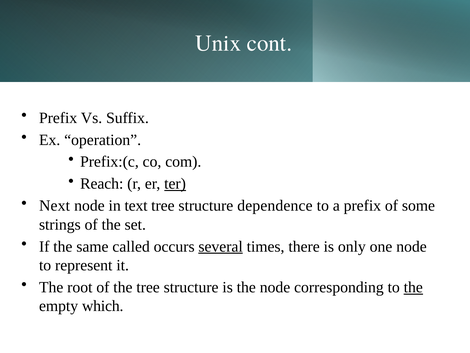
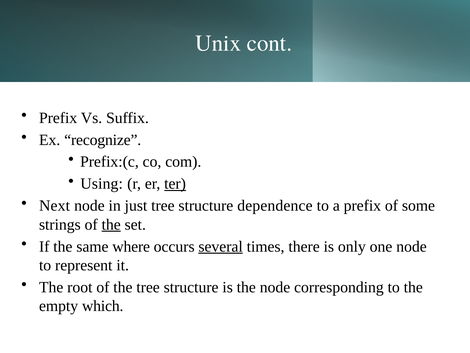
operation: operation -> recognize
Reach: Reach -> Using
text: text -> just
the at (111, 224) underline: none -> present
called: called -> where
the at (413, 287) underline: present -> none
